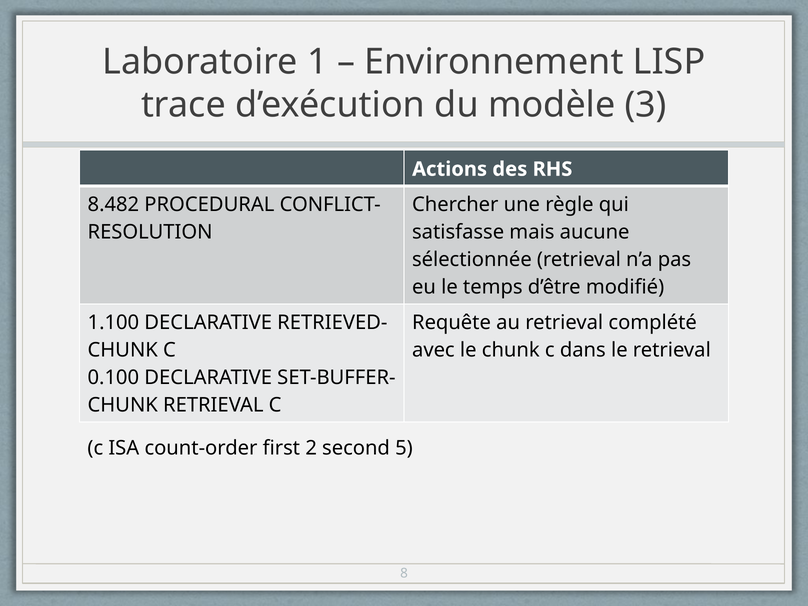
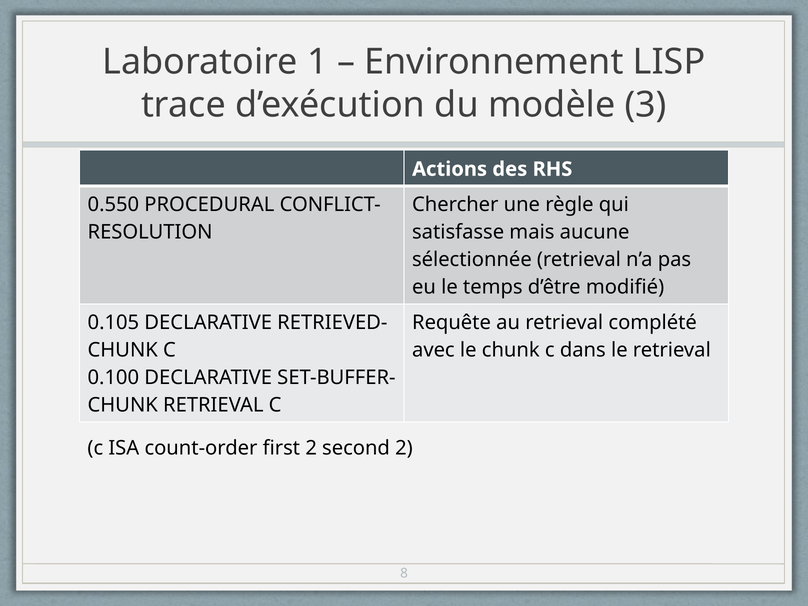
8.482: 8.482 -> 0.550
1.100: 1.100 -> 0.105
second 5: 5 -> 2
